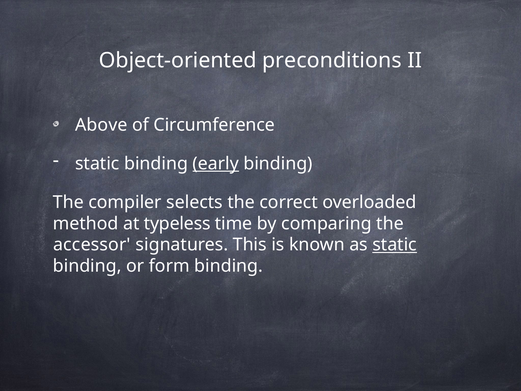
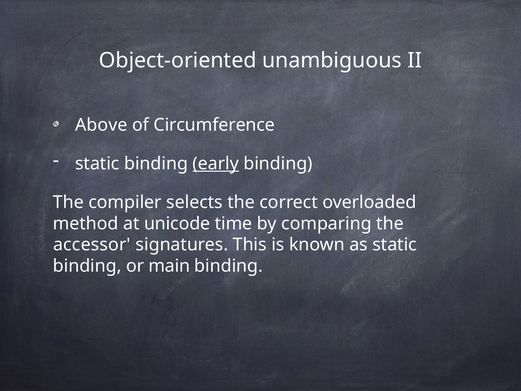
preconditions: preconditions -> unambiguous
typeless: typeless -> unicode
static at (395, 245) underline: present -> none
form: form -> main
